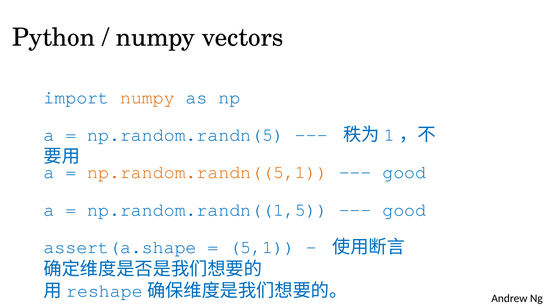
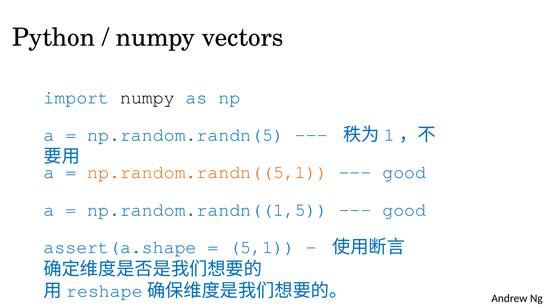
numpy at (147, 97) colour: orange -> black
